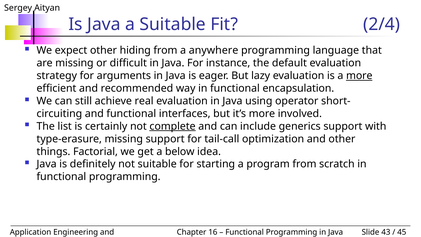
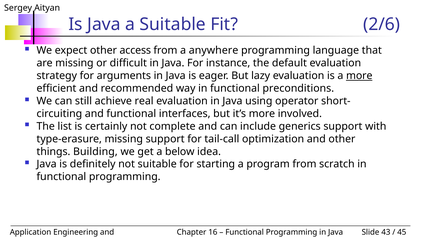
2/4: 2/4 -> 2/6
hiding: hiding -> access
encapsulation: encapsulation -> preconditions
complete underline: present -> none
Factorial: Factorial -> Building
